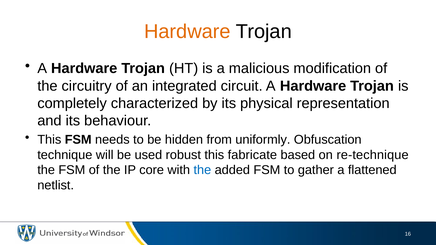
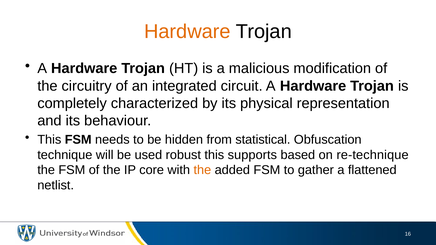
uniformly: uniformly -> statistical
fabricate: fabricate -> supports
the at (202, 170) colour: blue -> orange
